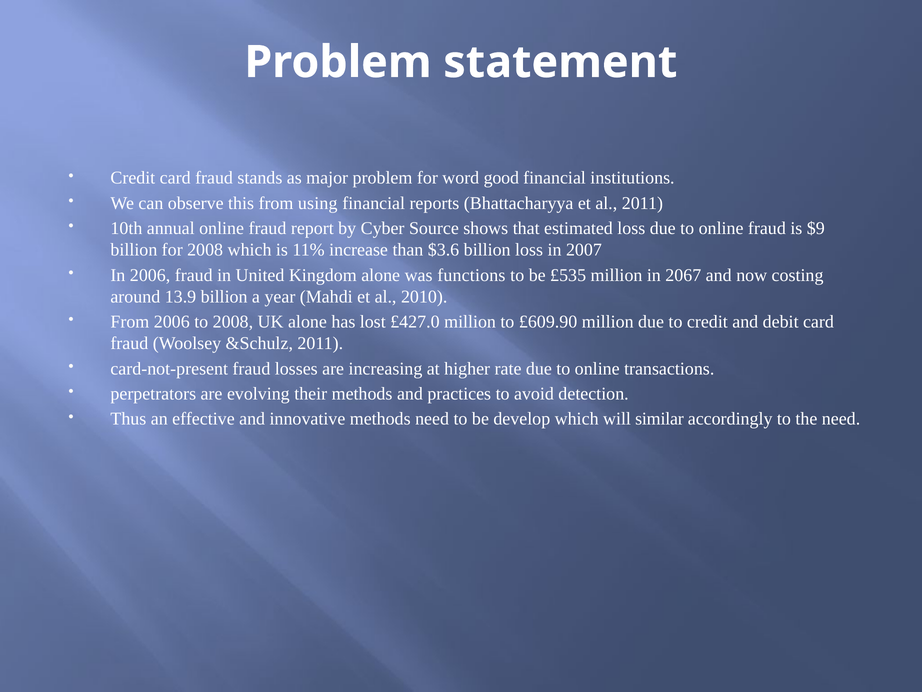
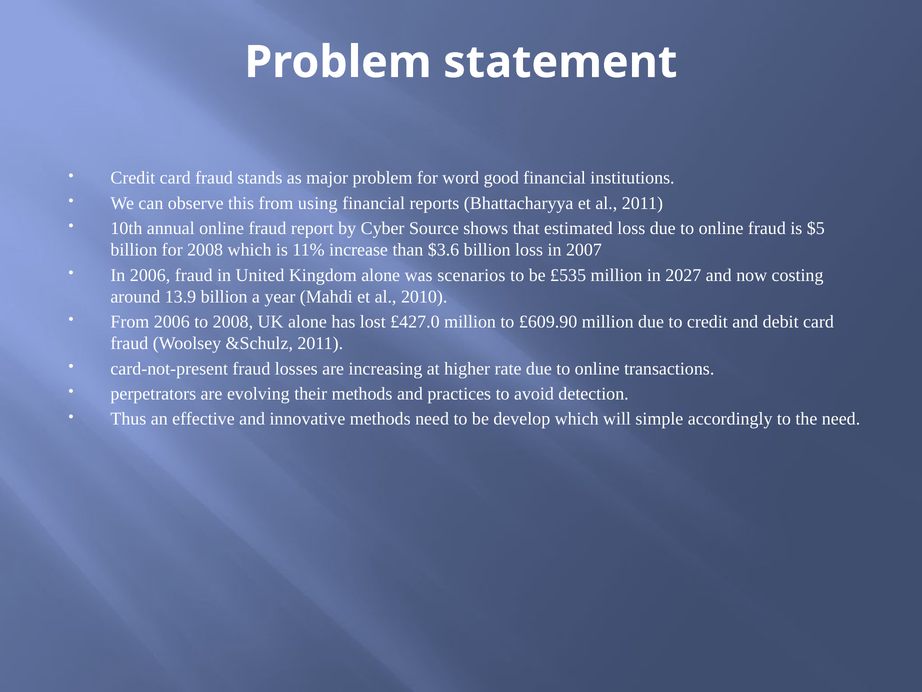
$9: $9 -> $5
functions: functions -> scenarios
2067: 2067 -> 2027
similar: similar -> simple
